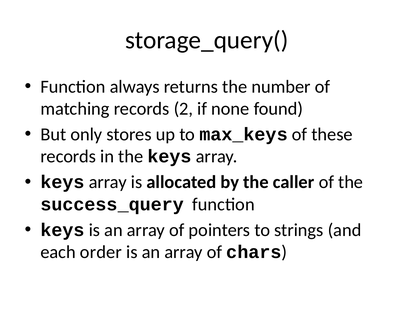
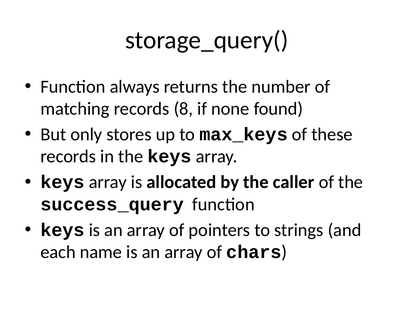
2: 2 -> 8
order: order -> name
